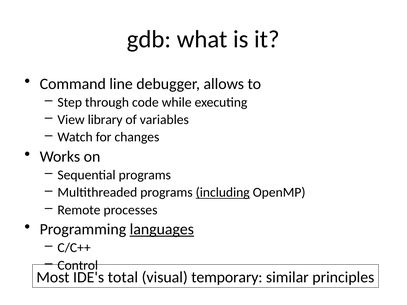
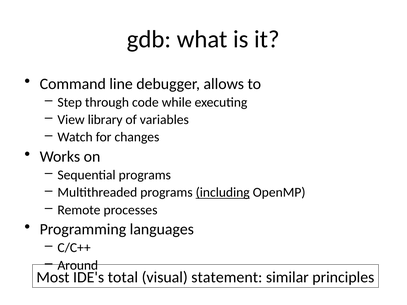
languages underline: present -> none
Control: Control -> Around
temporary: temporary -> statement
